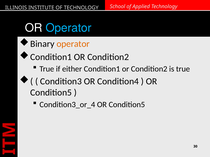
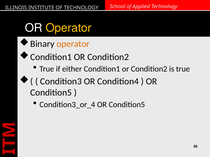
Operator at (68, 28) colour: light blue -> yellow
